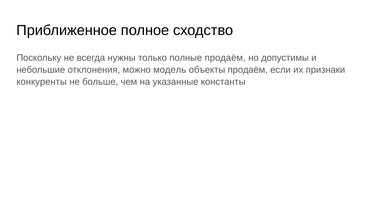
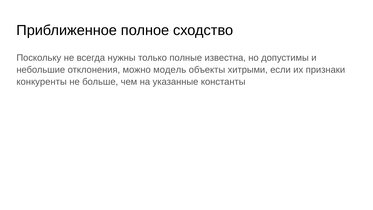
полные продаём: продаём -> известна
объекты продаём: продаём -> хитрыми
